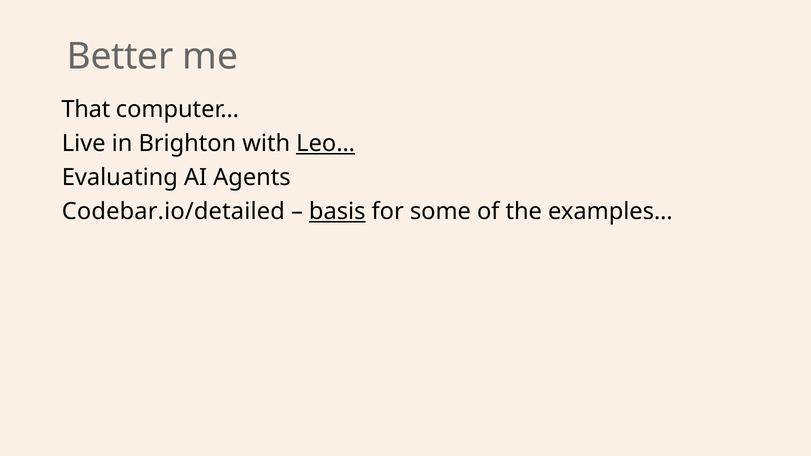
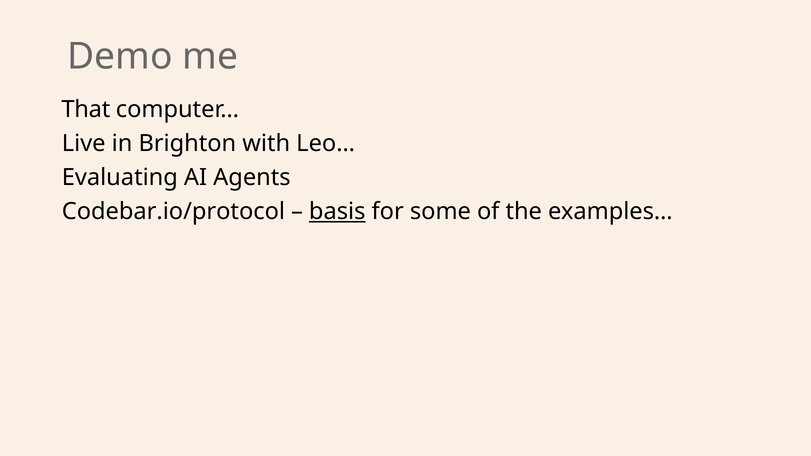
Better: Better -> Demo
Leo… underline: present -> none
Codebar.io/detailed: Codebar.io/detailed -> Codebar.io/protocol
